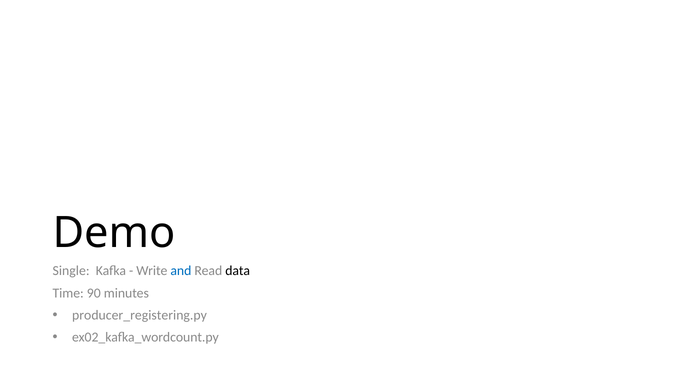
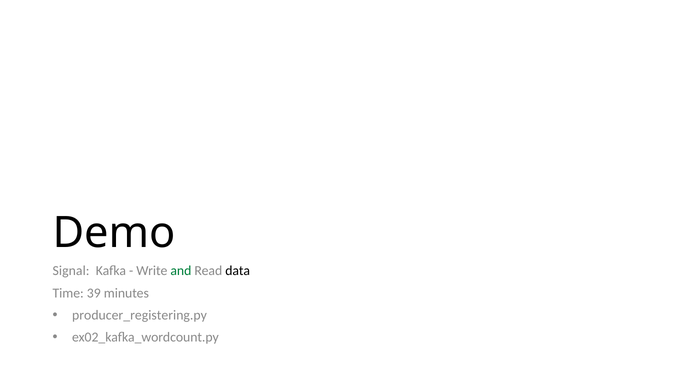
Single: Single -> Signal
and colour: blue -> green
90: 90 -> 39
